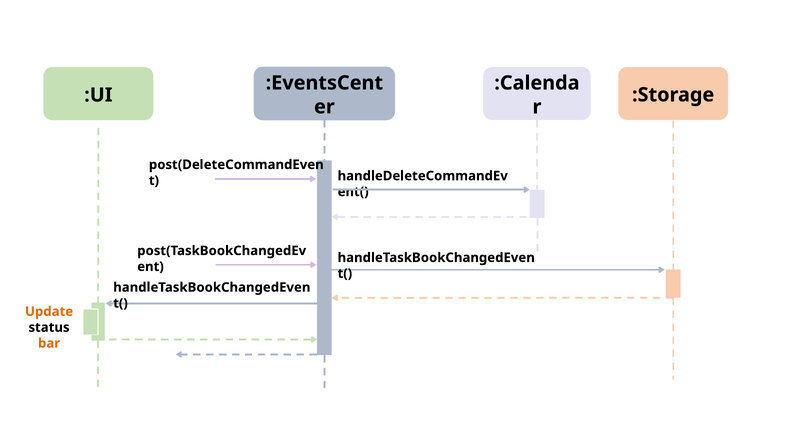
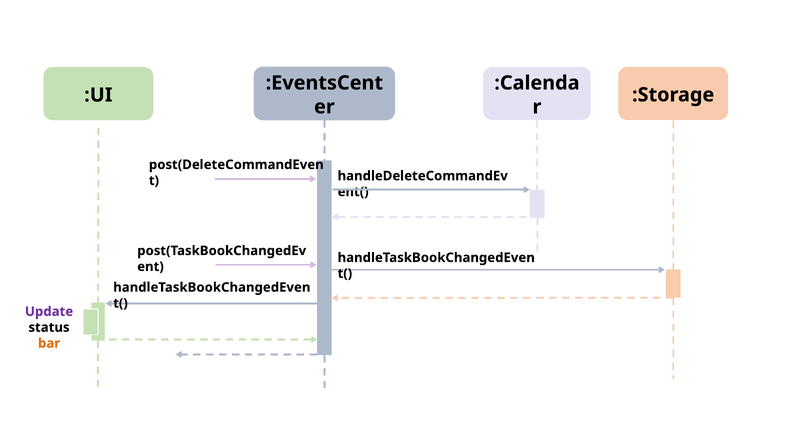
Update colour: orange -> purple
